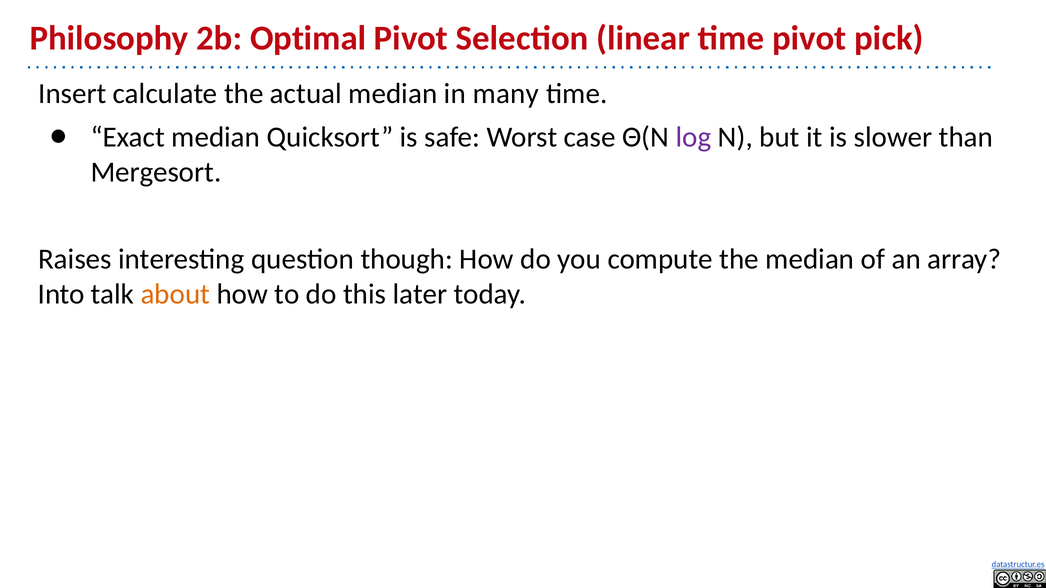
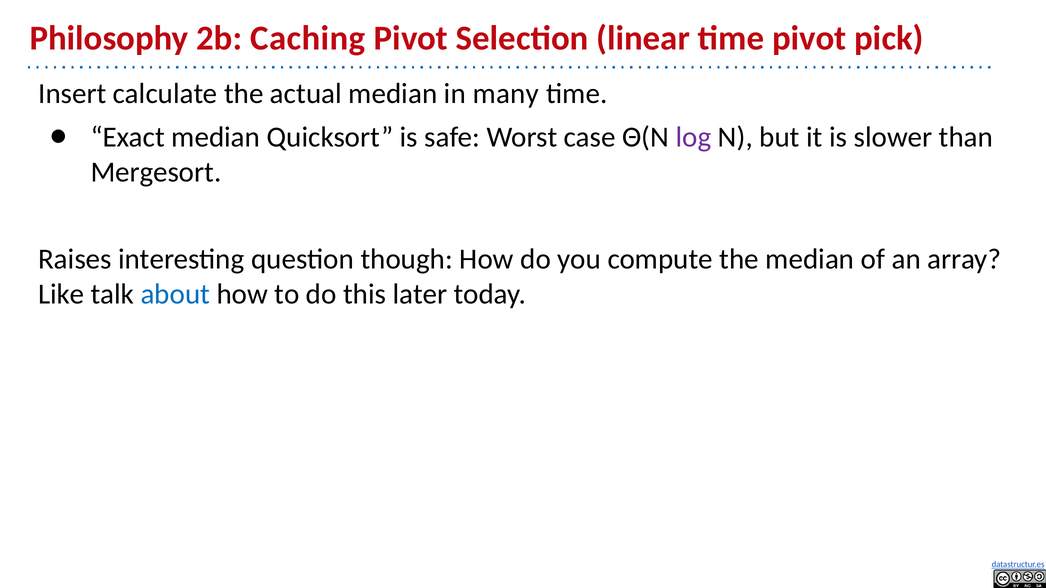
Optimal: Optimal -> Caching
Into: Into -> Like
about colour: orange -> blue
